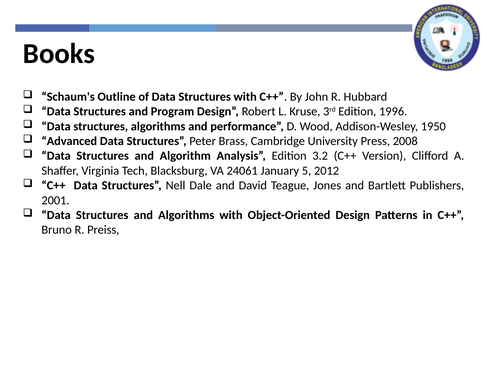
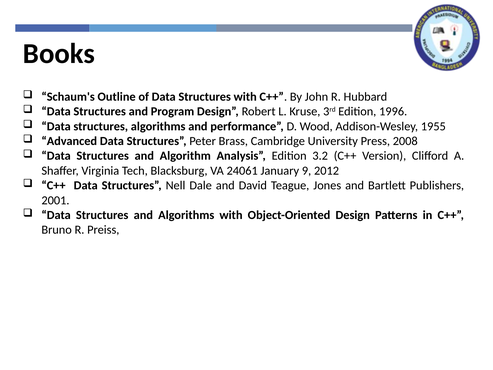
1950: 1950 -> 1955
5: 5 -> 9
